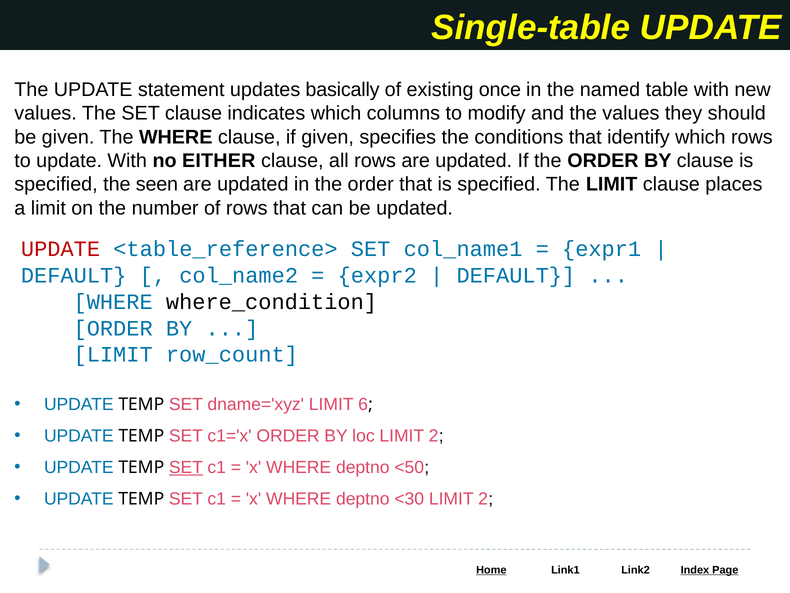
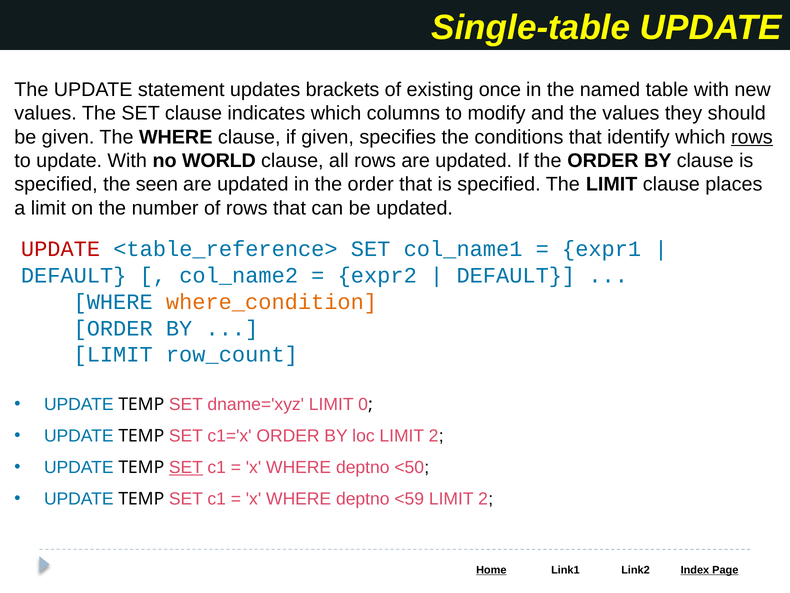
basically: basically -> brackets
rows at (752, 137) underline: none -> present
EITHER: EITHER -> WORLD
where_condition colour: black -> orange
6: 6 -> 0
<30: <30 -> <59
